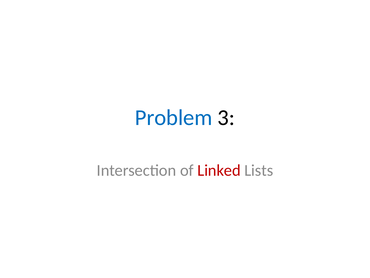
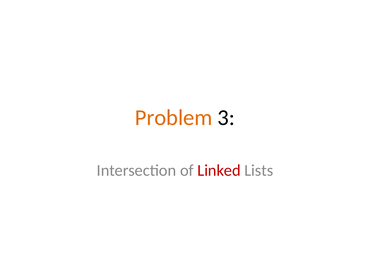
Problem colour: blue -> orange
